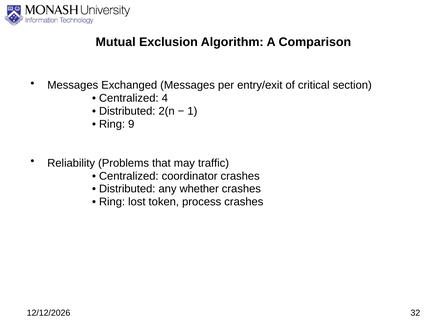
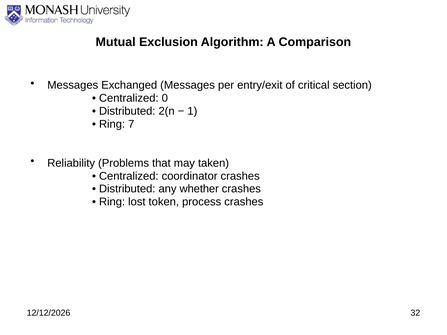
4: 4 -> 0
9: 9 -> 7
traffic: traffic -> taken
